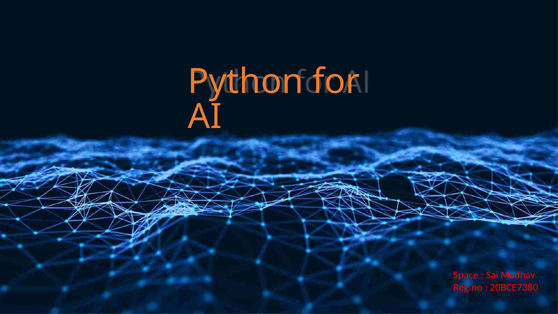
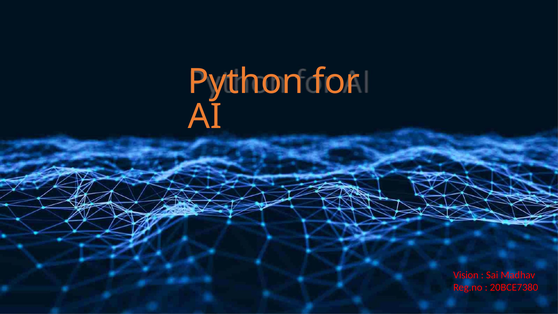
Space: Space -> Vision
